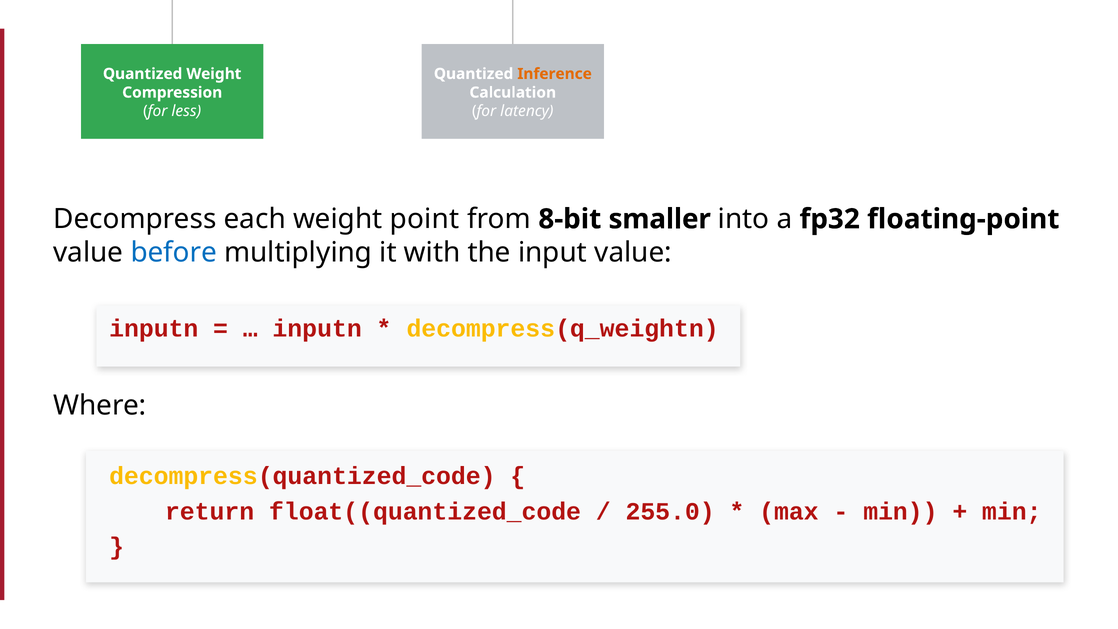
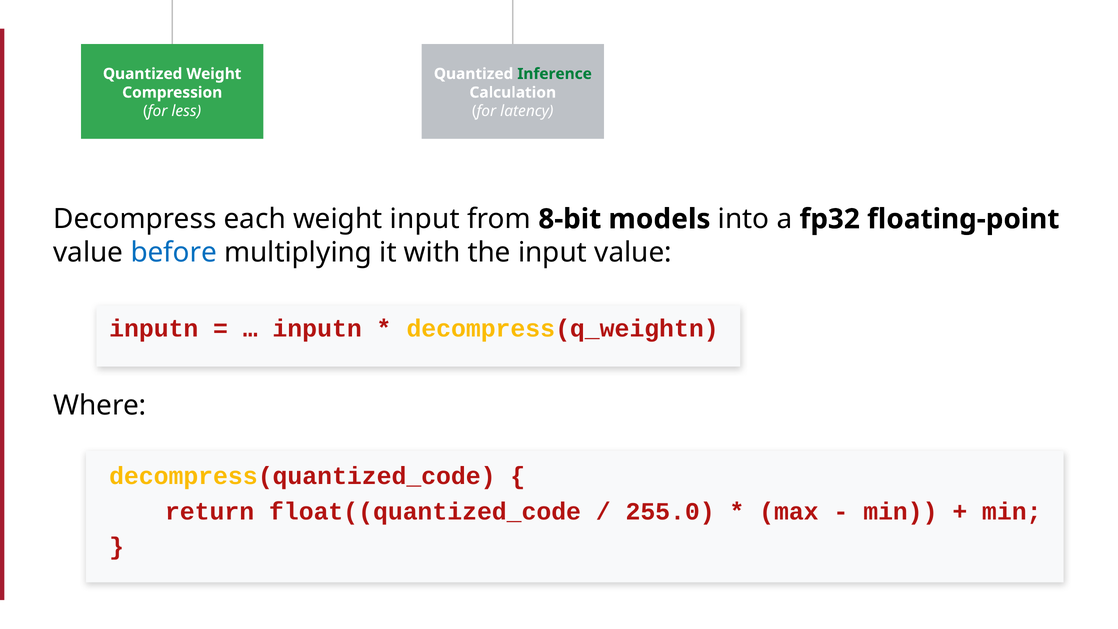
Inference colour: orange -> green
weight point: point -> input
smaller: smaller -> models
